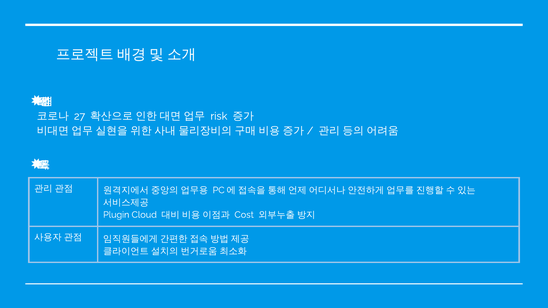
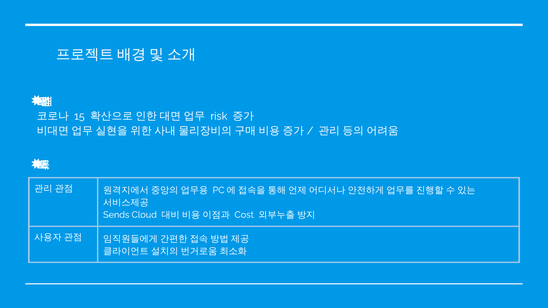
27: 27 -> 15
Plugin: Plugin -> Sends
